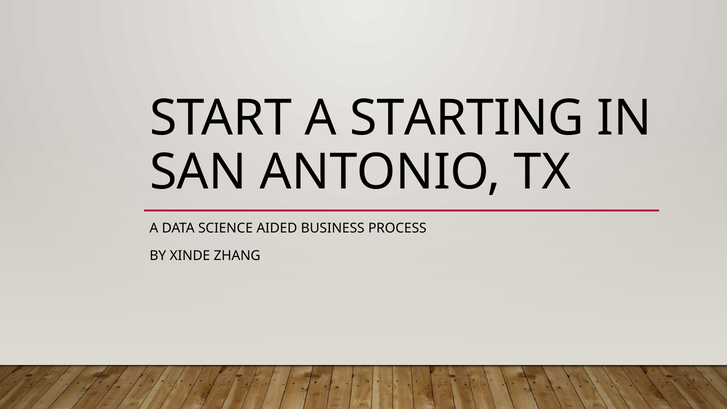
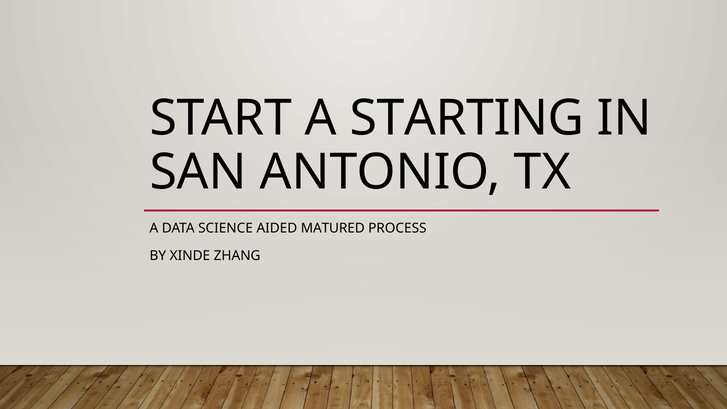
BUSINESS: BUSINESS -> MATURED
